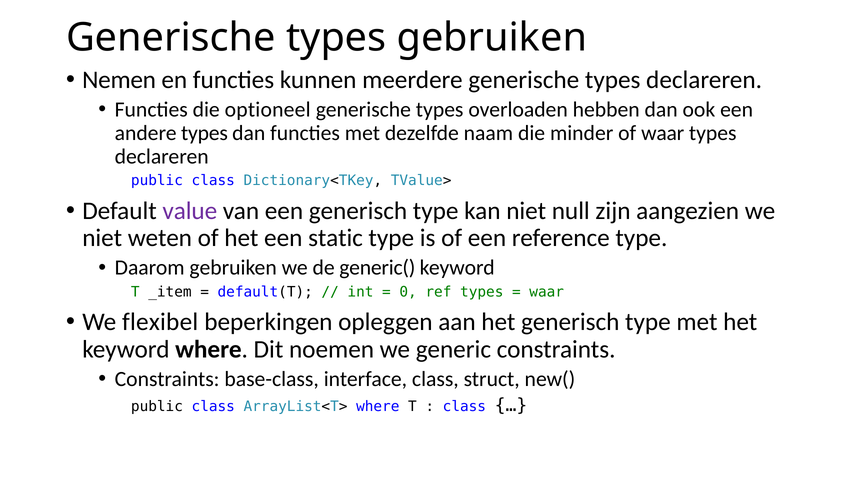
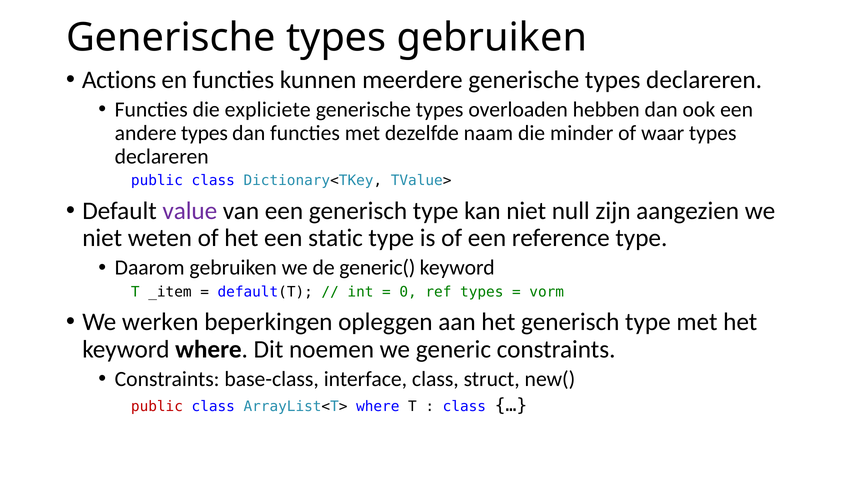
Nemen: Nemen -> Actions
optioneel: optioneel -> expliciete
waar at (547, 292): waar -> vorm
flexibel: flexibel -> werken
public at (157, 406) colour: black -> red
